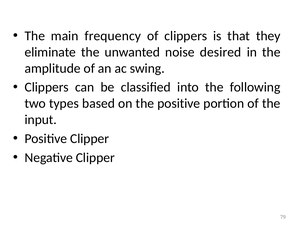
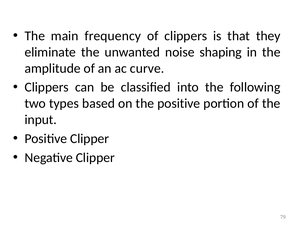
desired: desired -> shaping
swing: swing -> curve
